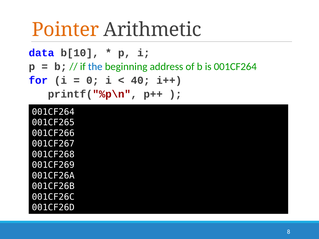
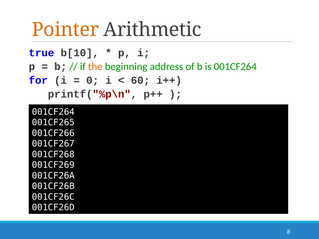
data: data -> true
the colour: blue -> orange
40: 40 -> 60
